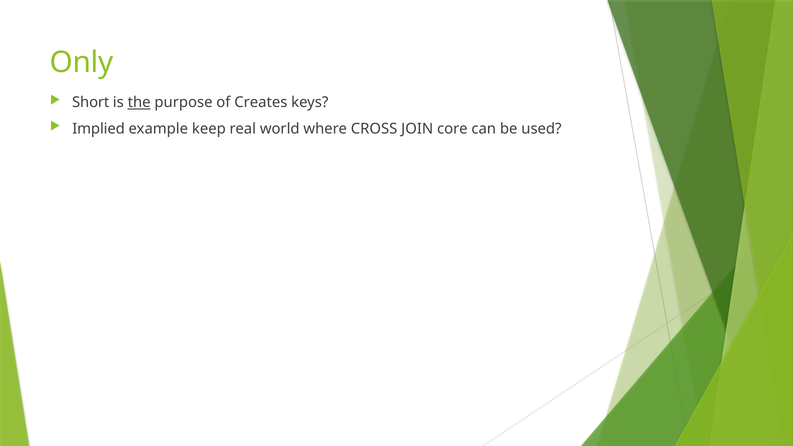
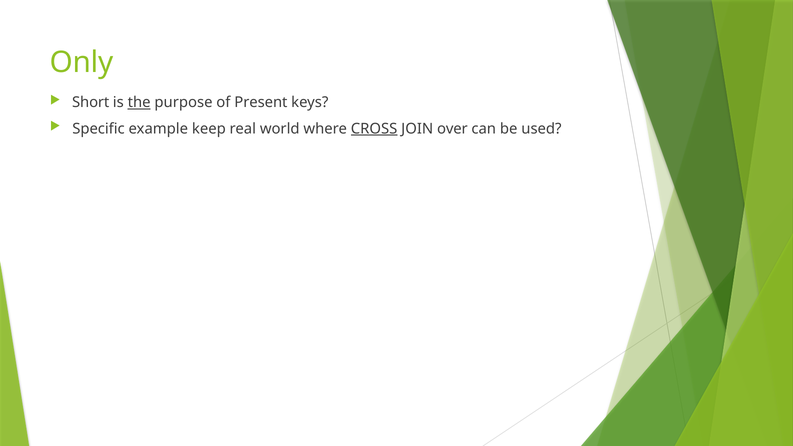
Creates: Creates -> Present
Implied: Implied -> Specific
CROSS underline: none -> present
core: core -> over
